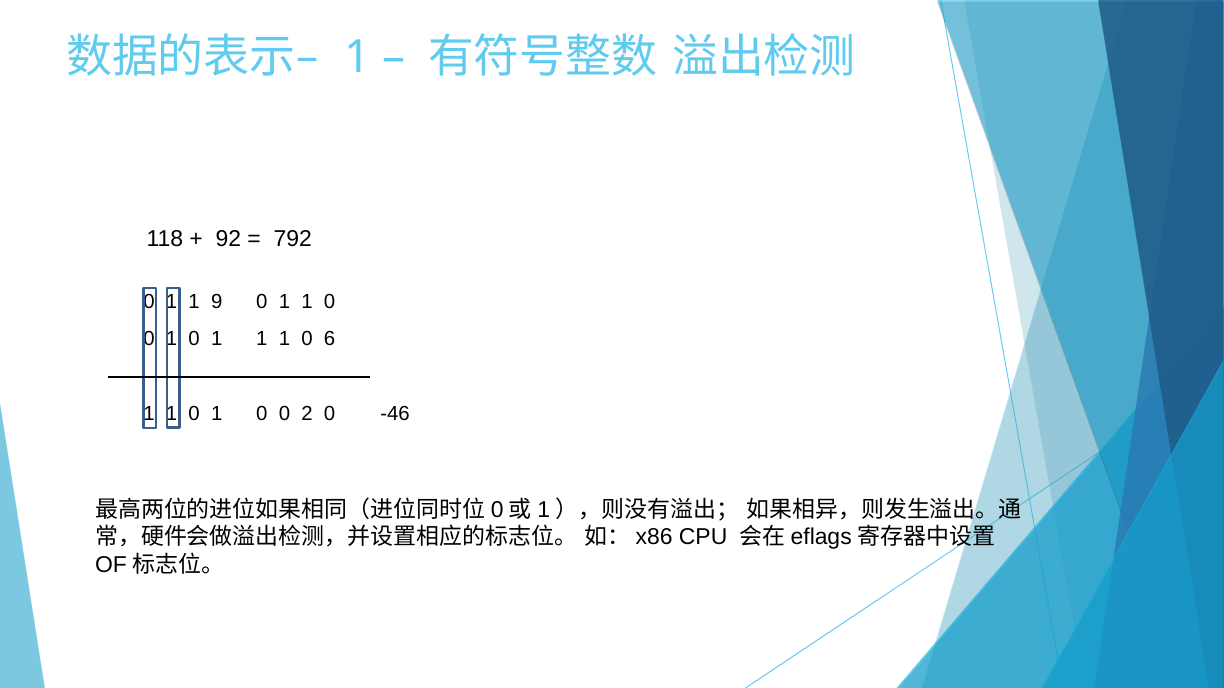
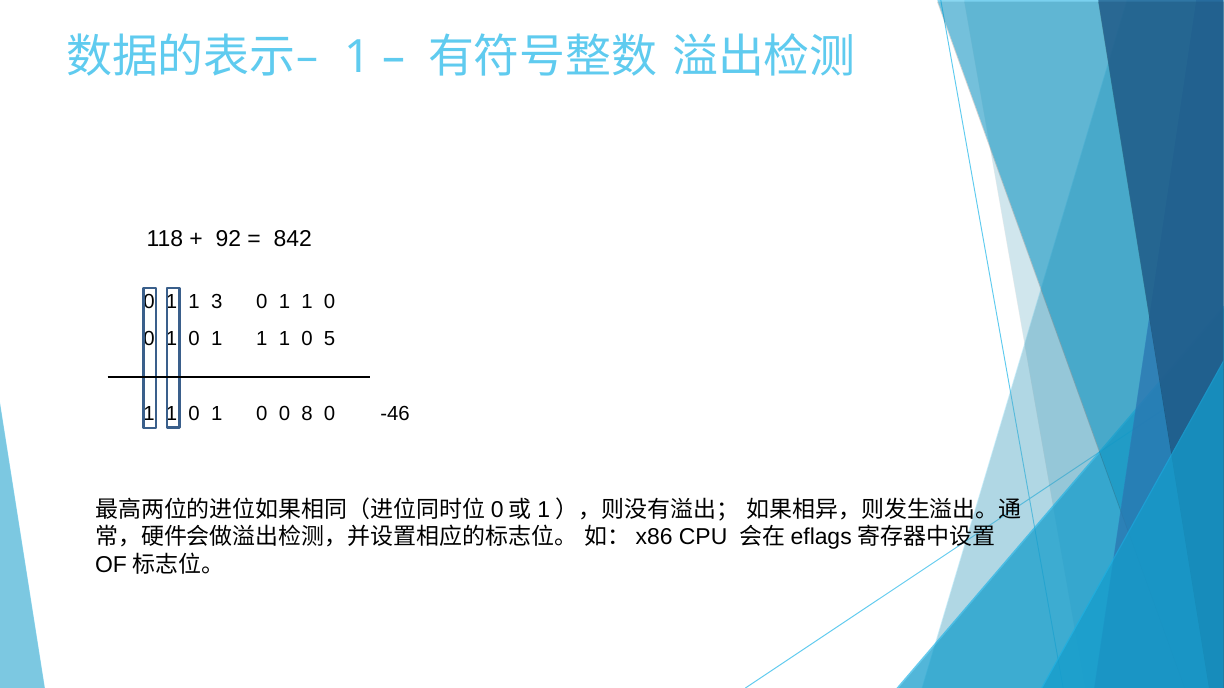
792: 792 -> 842
9: 9 -> 3
6: 6 -> 5
2: 2 -> 8
